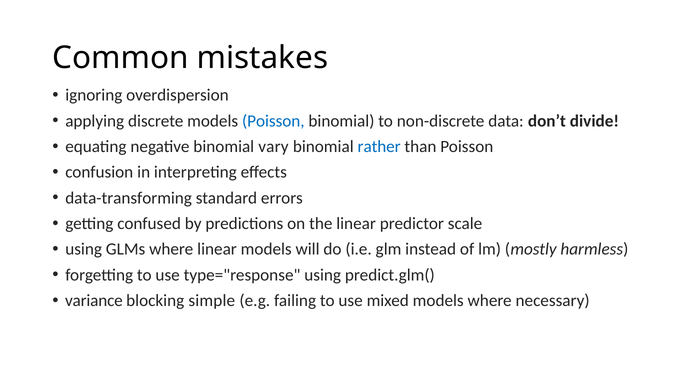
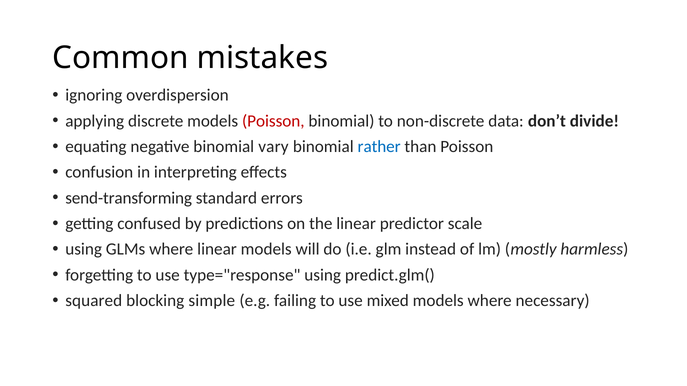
Poisson at (273, 121) colour: blue -> red
data-transforming: data-transforming -> send-transforming
variance: variance -> squared
